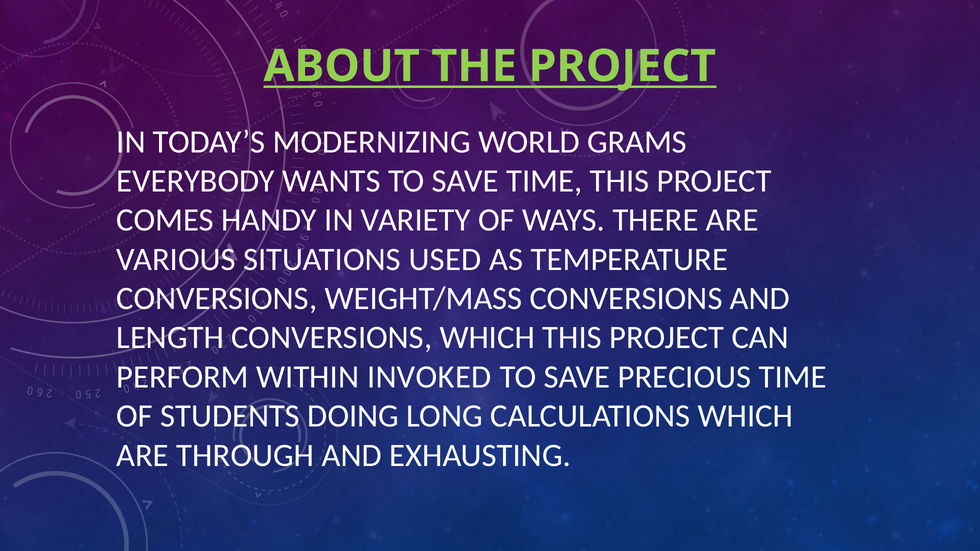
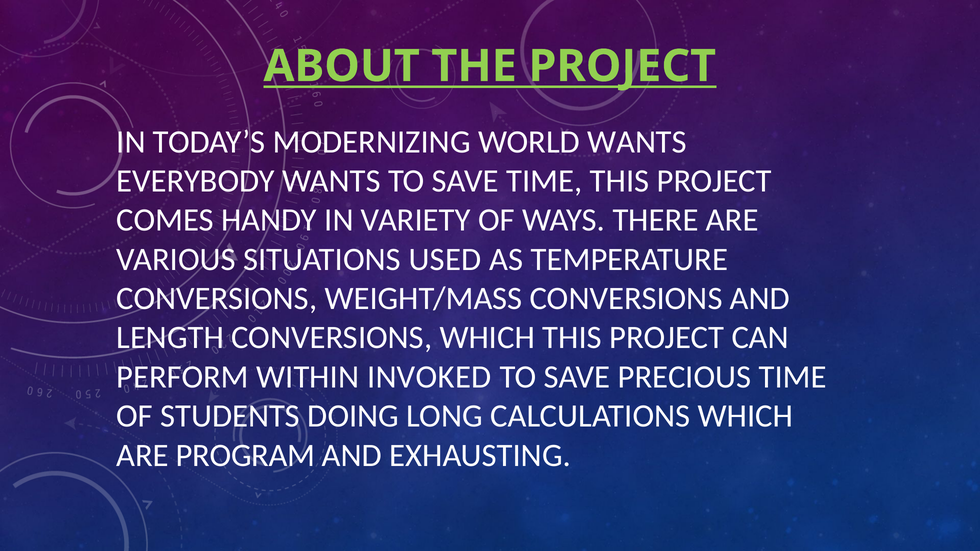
WORLD GRAMS: GRAMS -> WANTS
THROUGH: THROUGH -> PROGRAM
